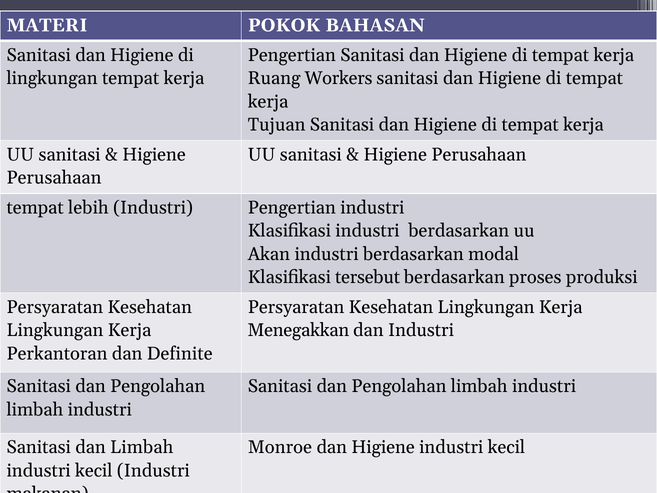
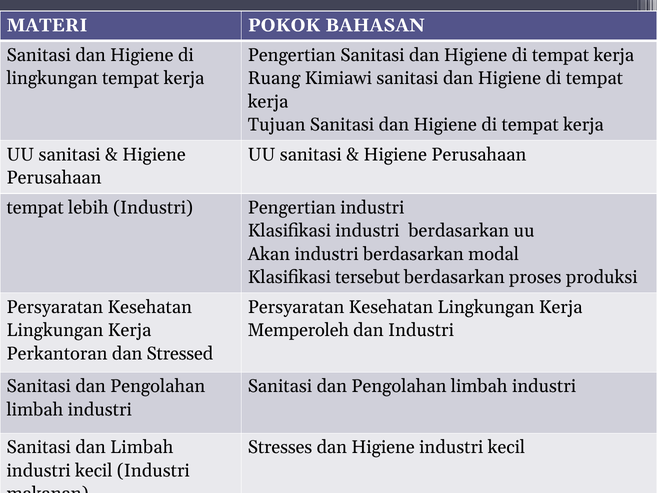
Workers: Workers -> Kimiawi
Menegakkan: Menegakkan -> Memperoleh
Definite: Definite -> Stressed
Monroe: Monroe -> Stresses
